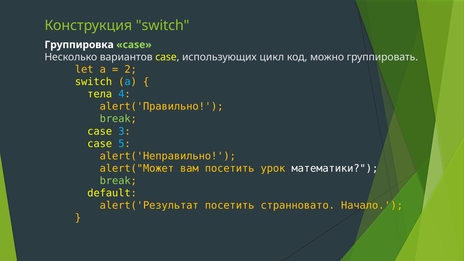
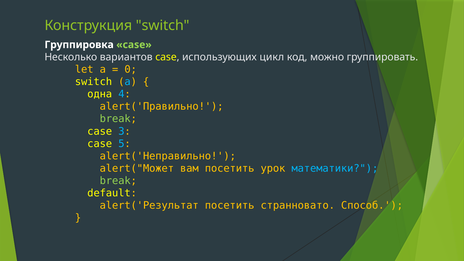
2: 2 -> 0
тела: тела -> одна
математики colour: white -> light blue
Начало: Начало -> Способ
